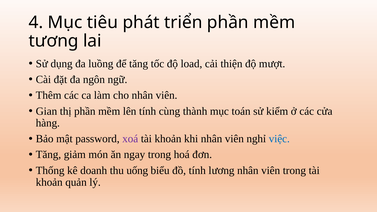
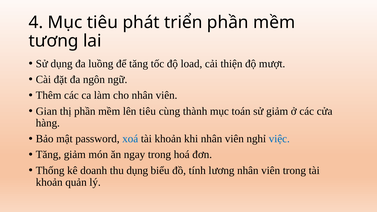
lên tính: tính -> tiêu
sử kiểm: kiểm -> giảm
xoá colour: purple -> blue
thu uống: uống -> dụng
